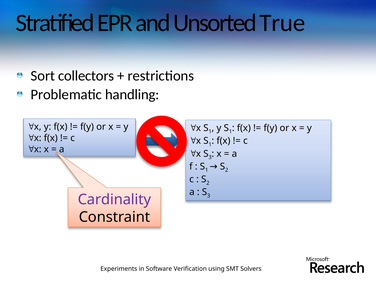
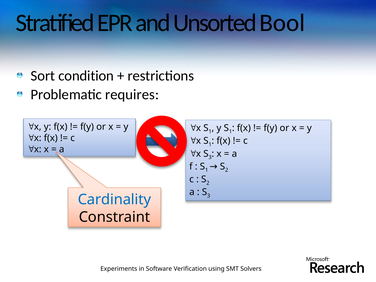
True: True -> Bool
collectors: collectors -> condition
handling: handling -> requires
Cardinality colour: purple -> blue
